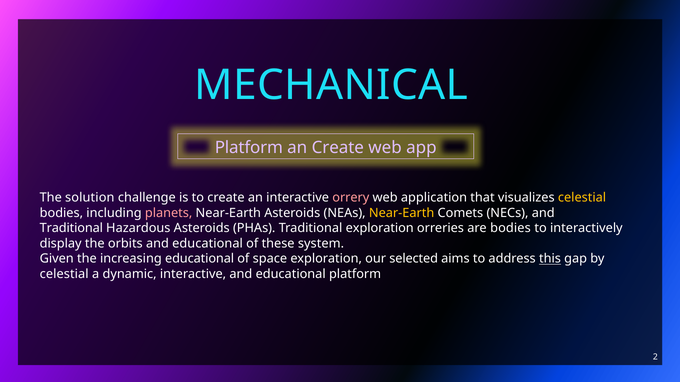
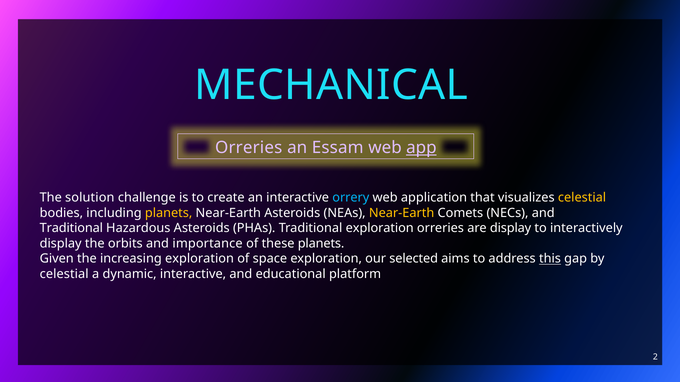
Platform at (249, 148): Platform -> Orreries
an Create: Create -> Essam
app underline: none -> present
orrery colour: pink -> light blue
planets at (169, 213) colour: pink -> yellow
are bodies: bodies -> display
orbits and educational: educational -> importance
these system: system -> planets
increasing educational: educational -> exploration
